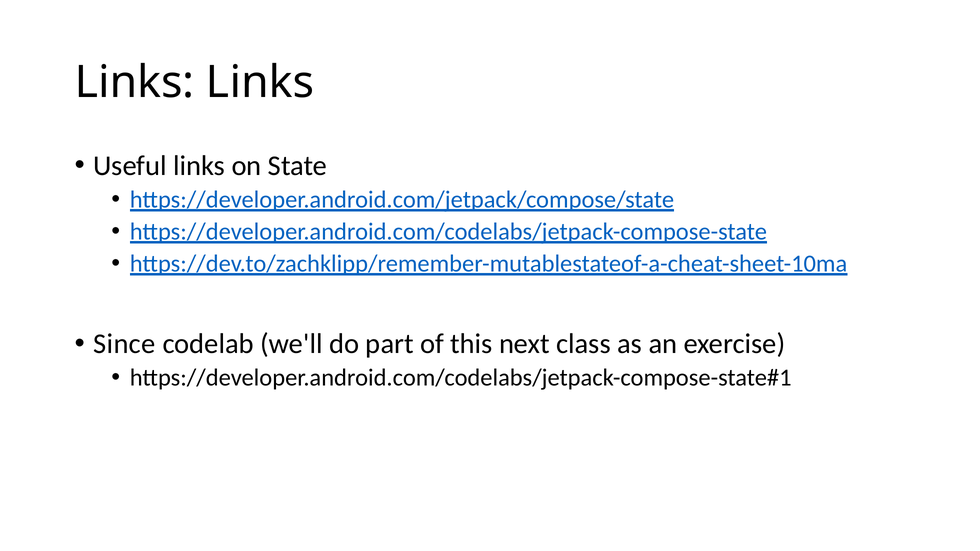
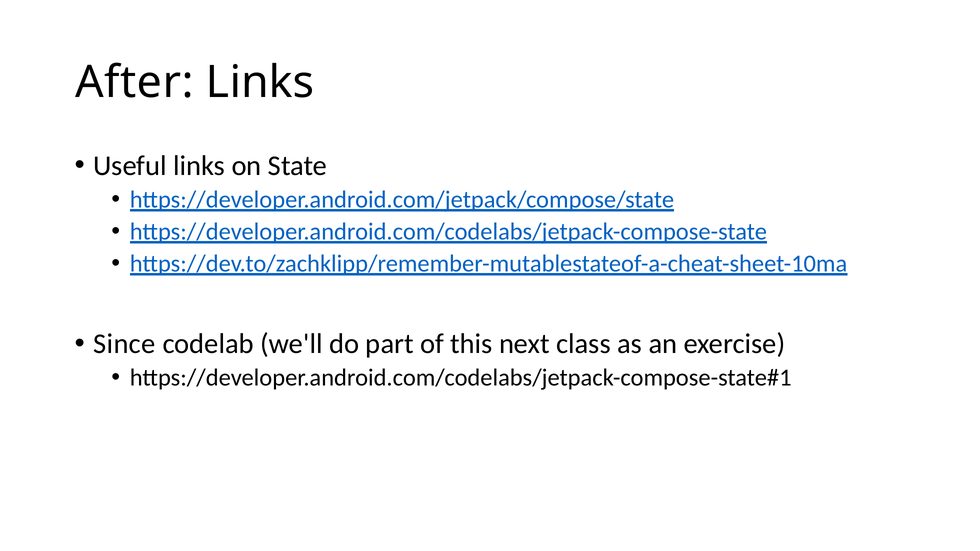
Links at (135, 82): Links -> After
